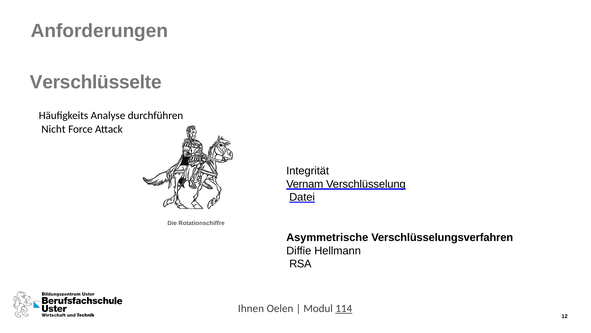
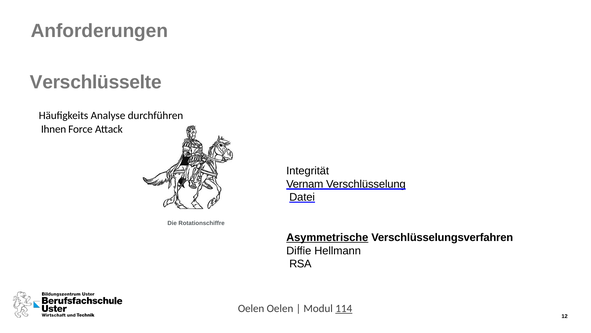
Nicht: Nicht -> Ihnen
Asymmetrische underline: none -> present
Ihnen at (251, 308): Ihnen -> Oelen
